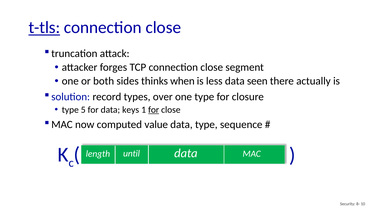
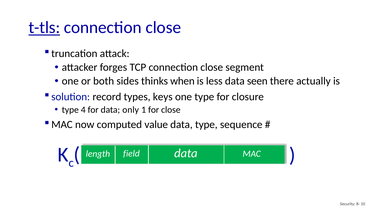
over: over -> keys
5: 5 -> 4
keys: keys -> only
for at (154, 110) underline: present -> none
until: until -> field
